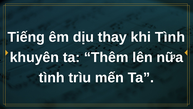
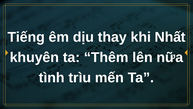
khi Tình: Tình -> Nhất
